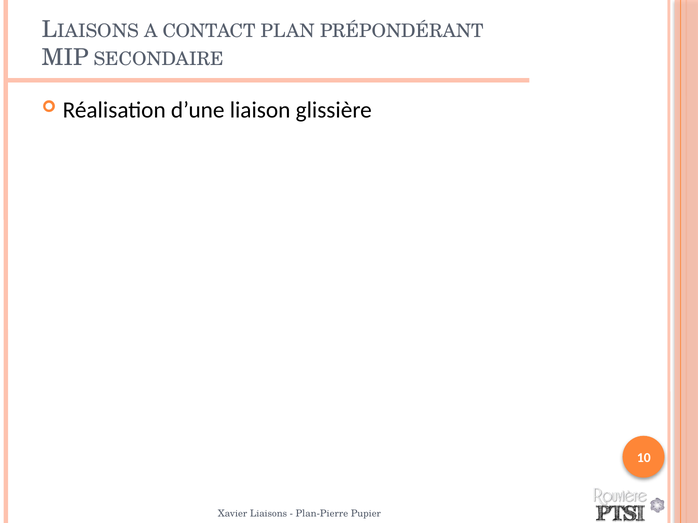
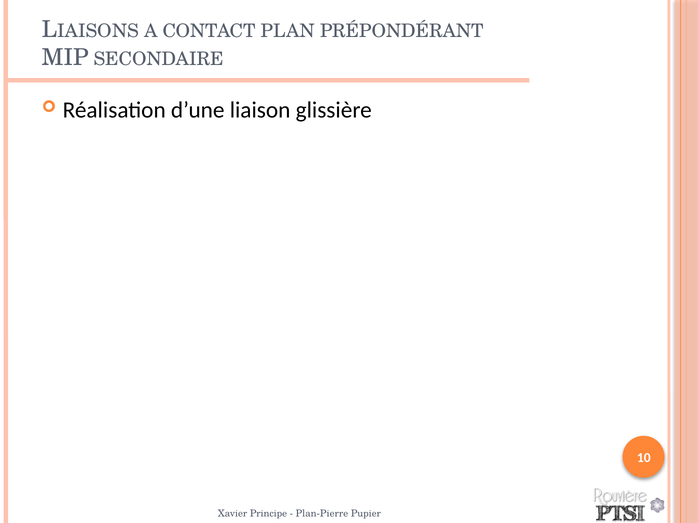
Liaisons: Liaisons -> Principe
